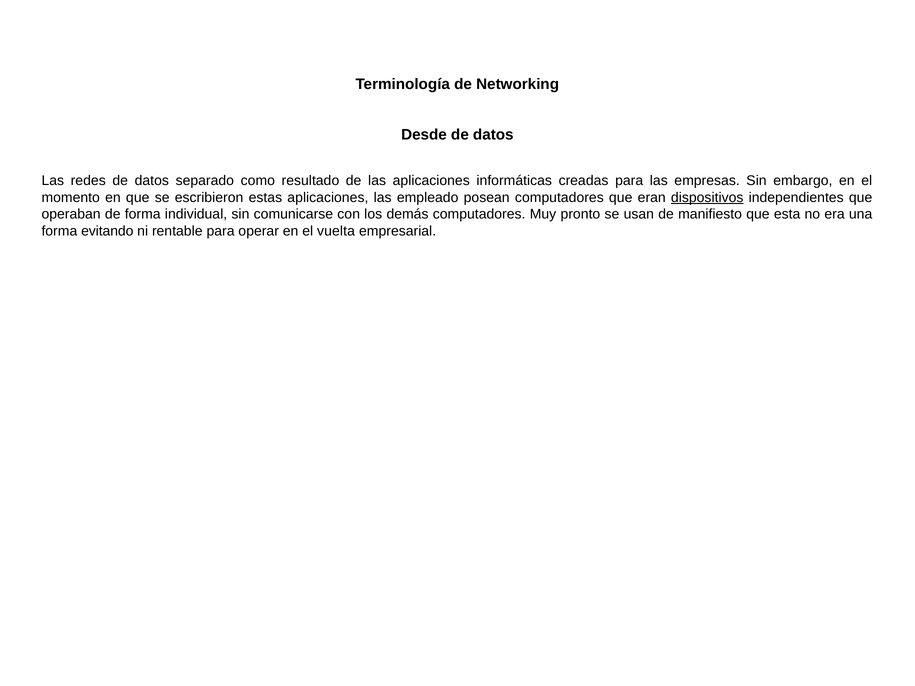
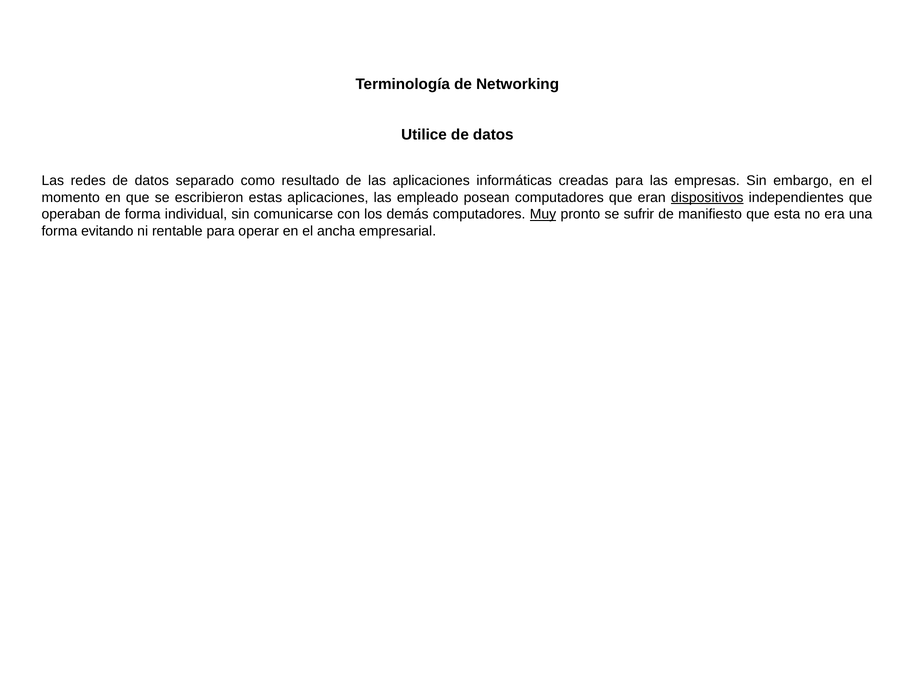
Desde: Desde -> Utilice
Muy underline: none -> present
usan: usan -> sufrir
vuelta: vuelta -> ancha
